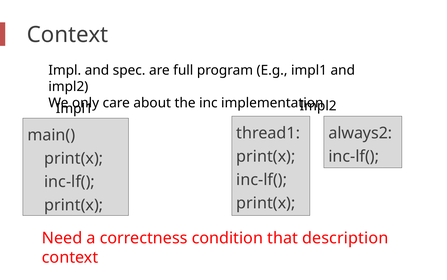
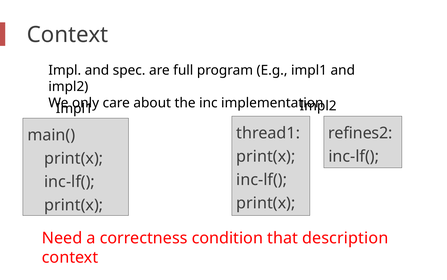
always2: always2 -> refines2
